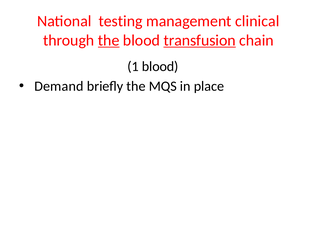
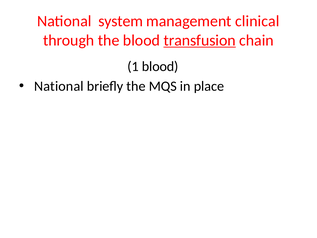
testing: testing -> system
the at (109, 40) underline: present -> none
Demand at (59, 86): Demand -> National
